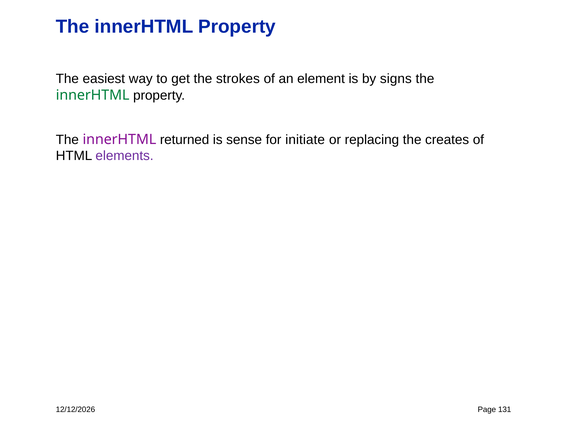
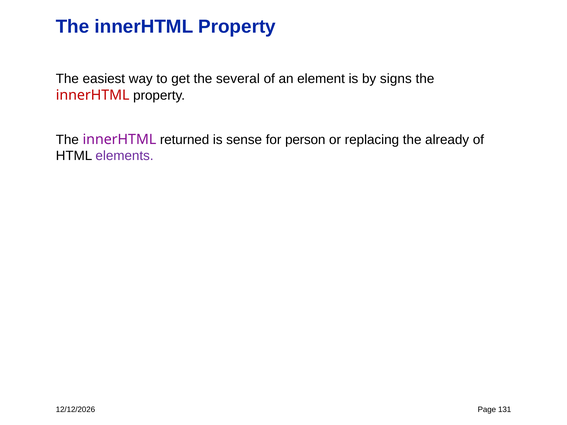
strokes: strokes -> several
innerHTML at (93, 95) colour: green -> red
initiate: initiate -> person
creates: creates -> already
